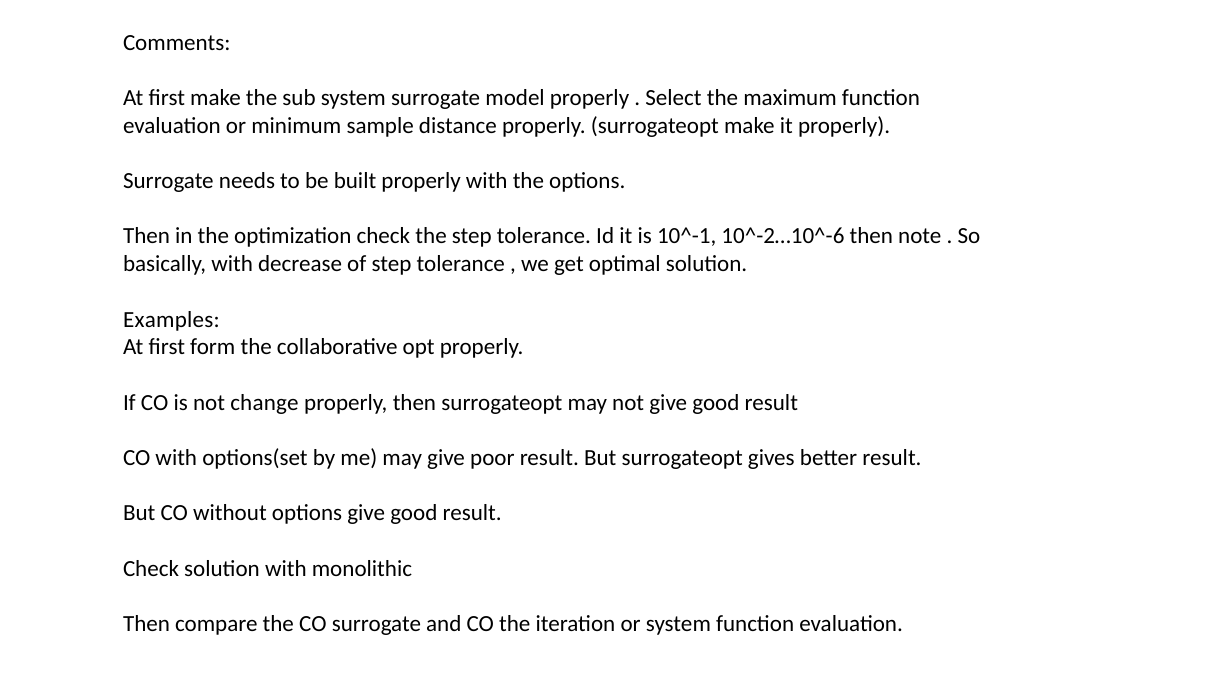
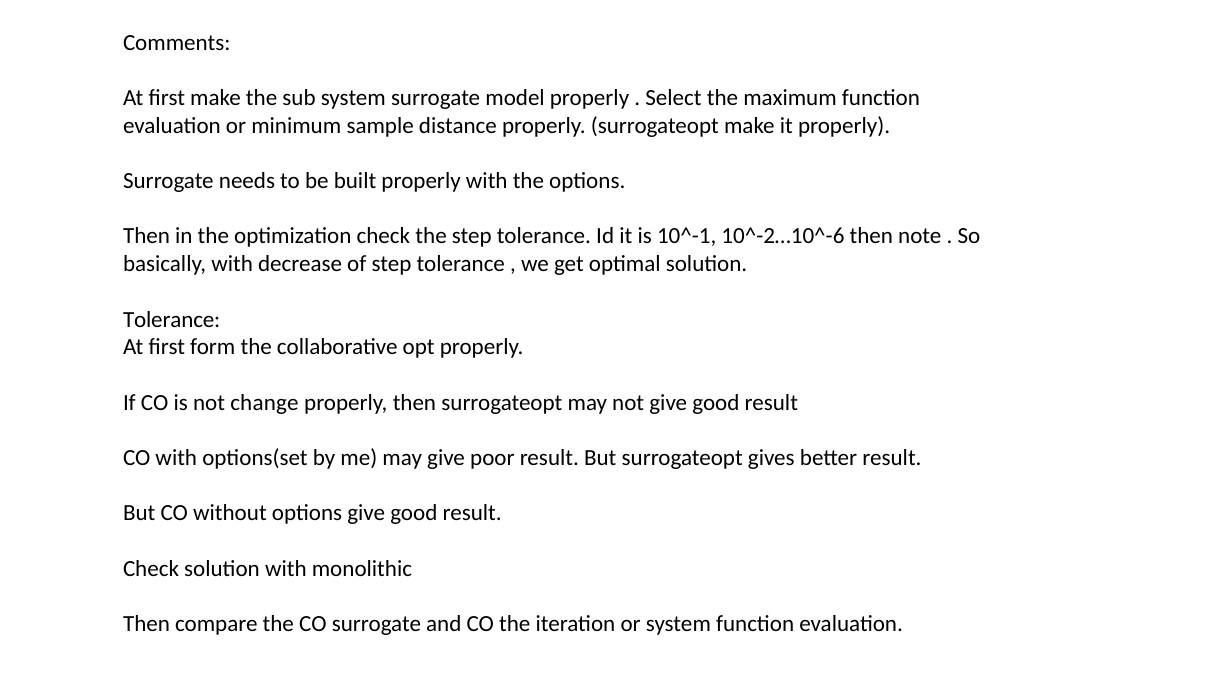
Examples at (171, 319): Examples -> Tolerance
